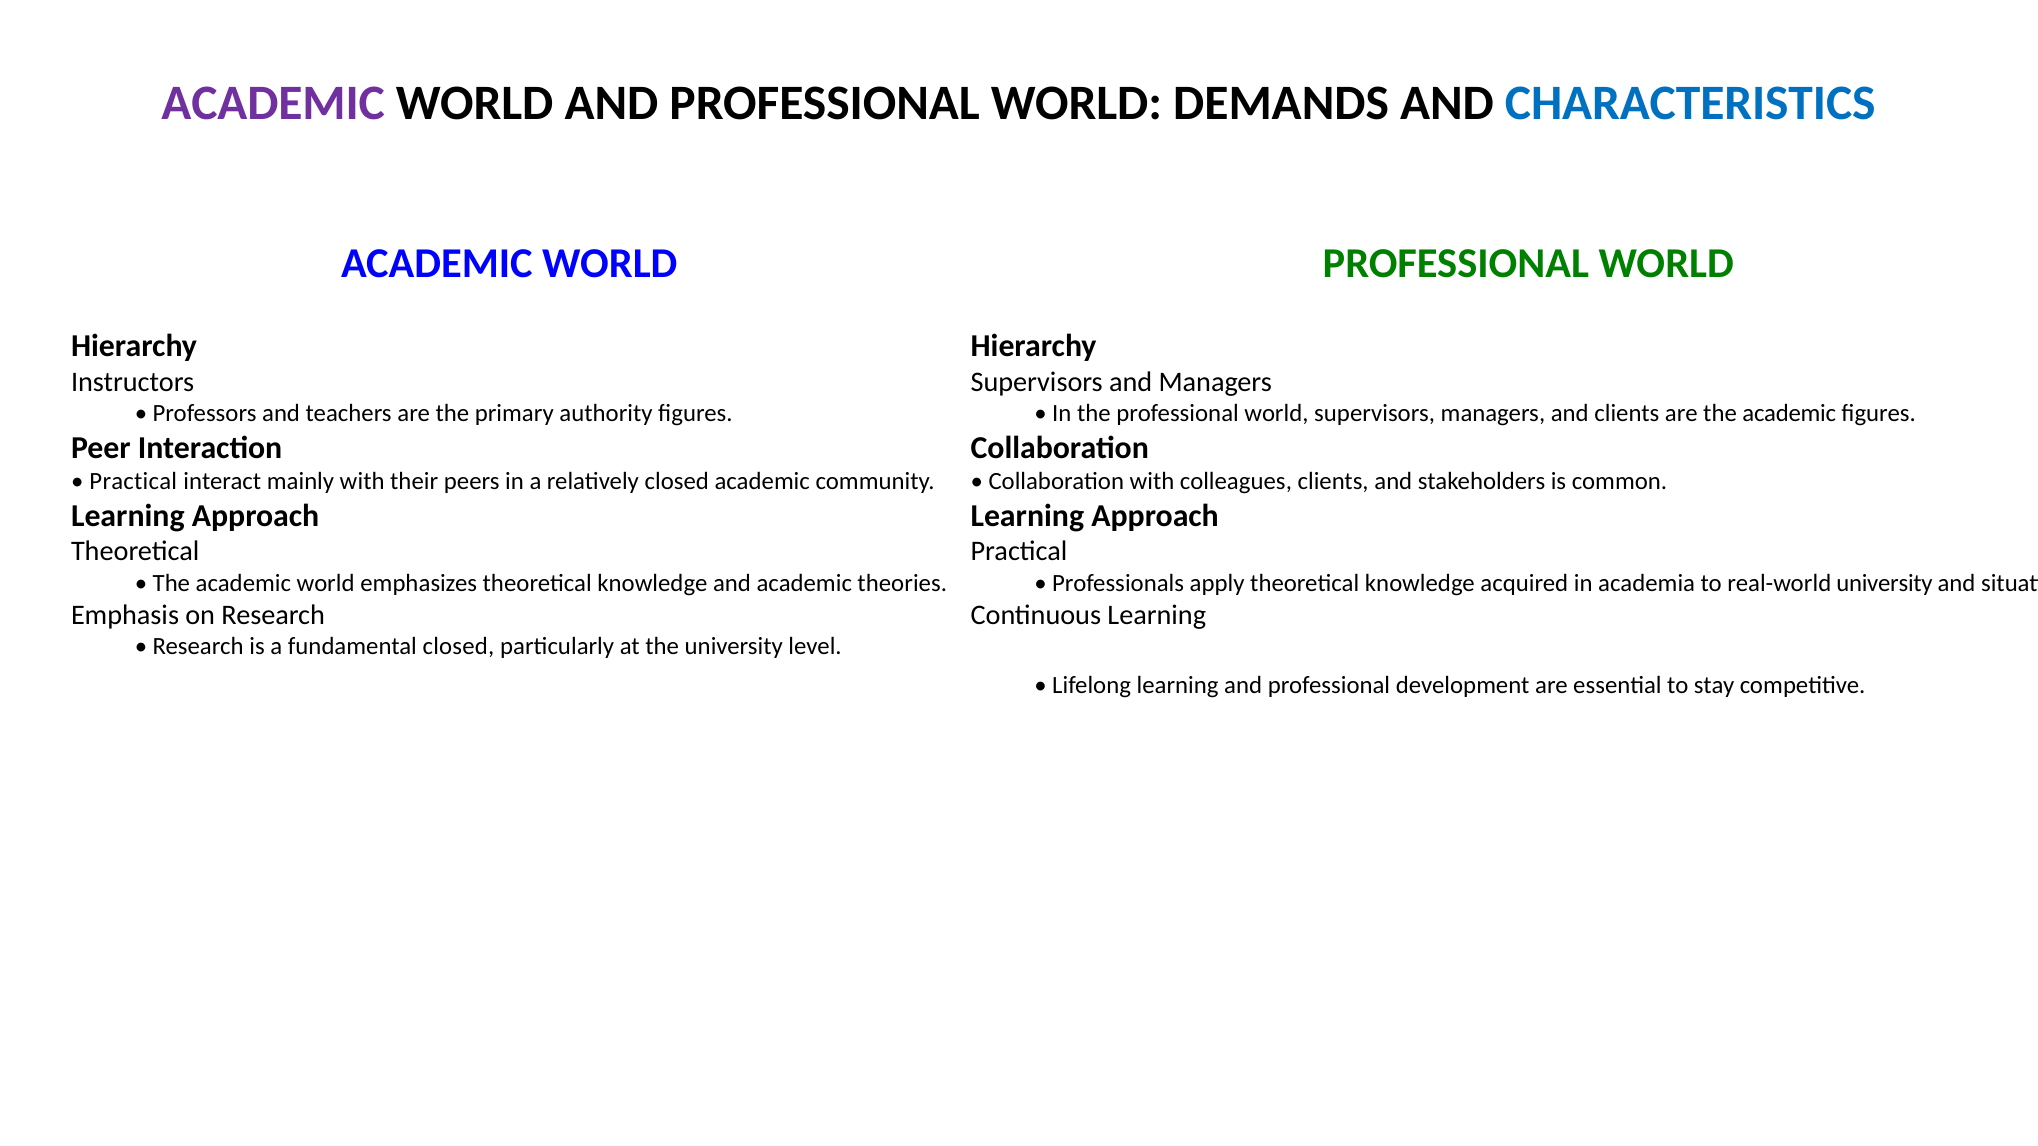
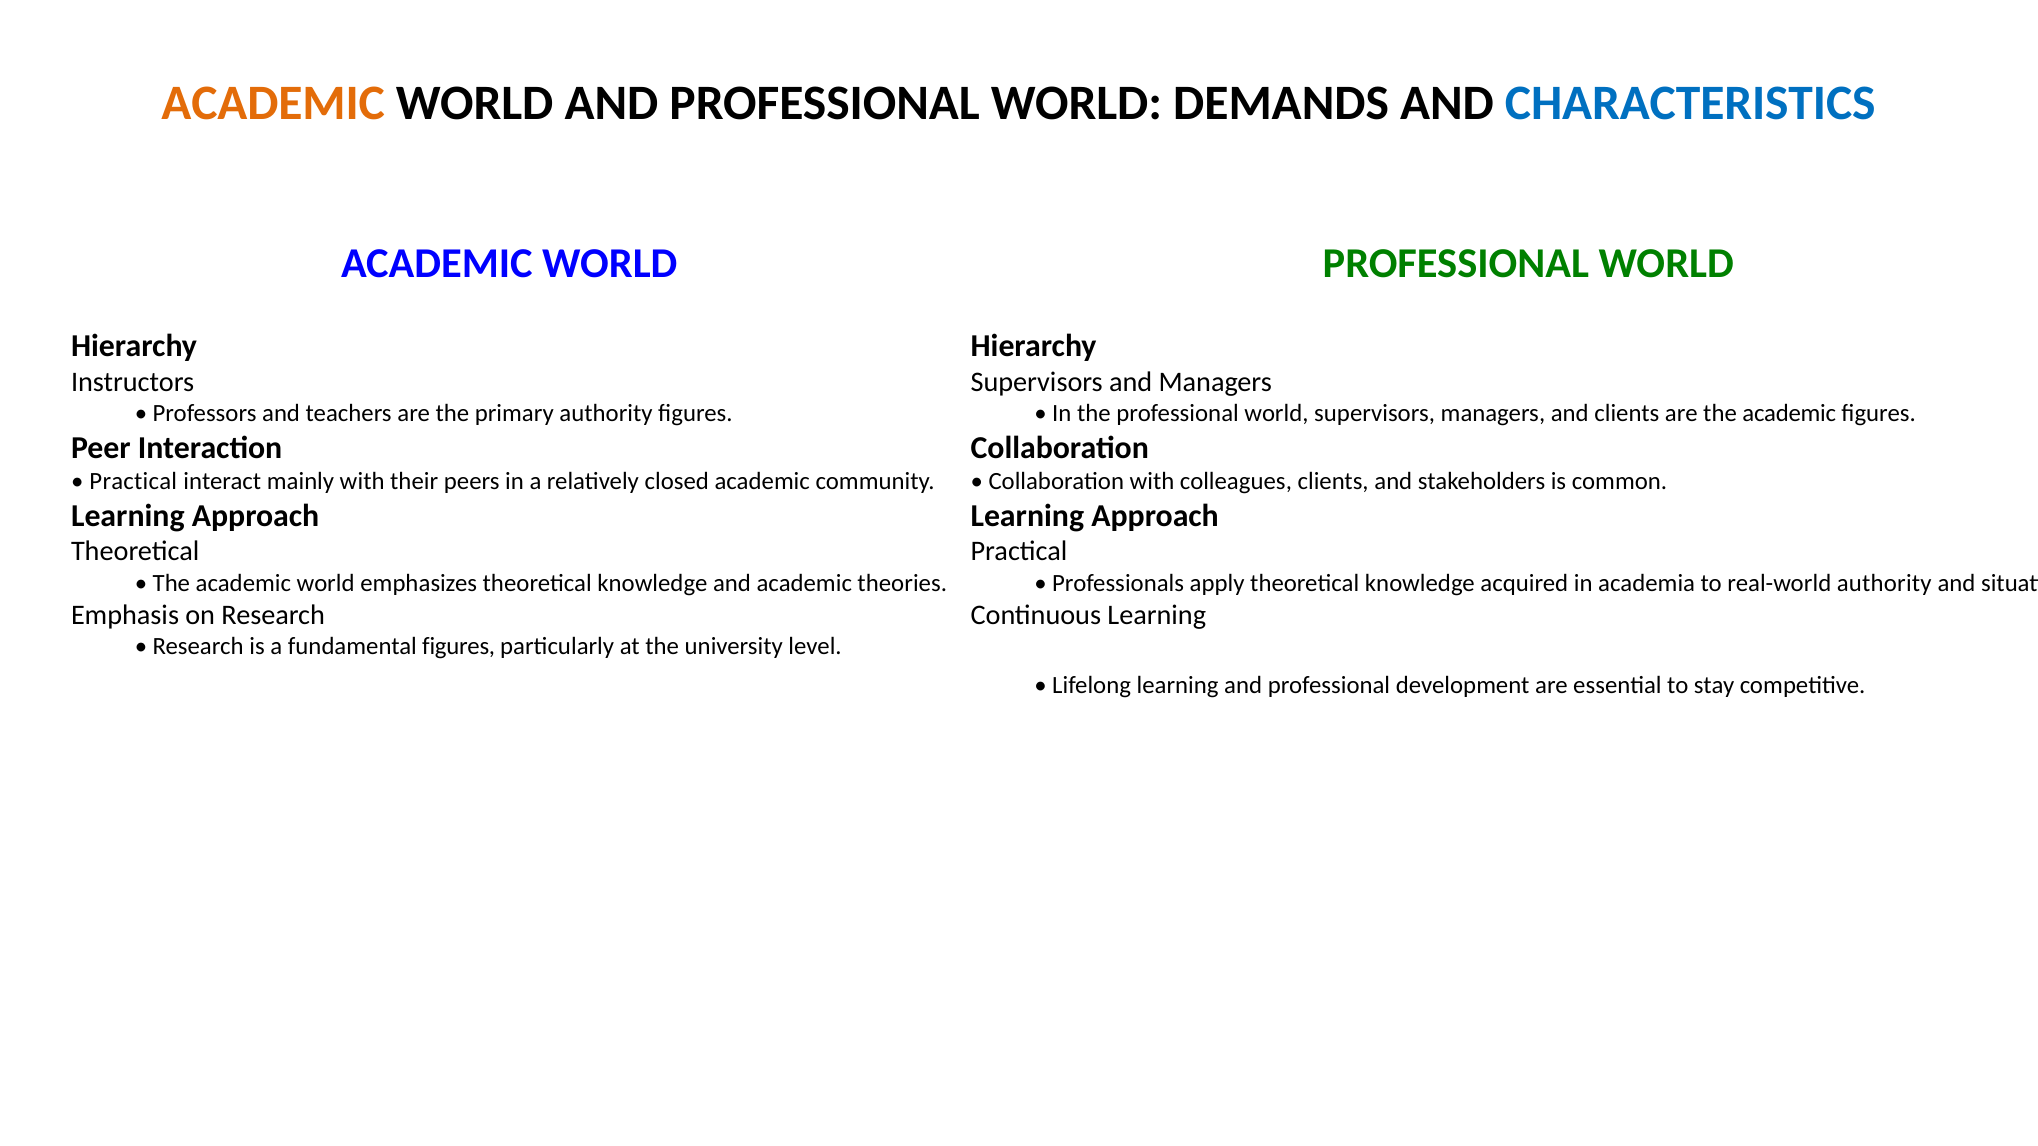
ACADEMIC at (273, 103) colour: purple -> orange
real-world university: university -> authority
fundamental closed: closed -> figures
